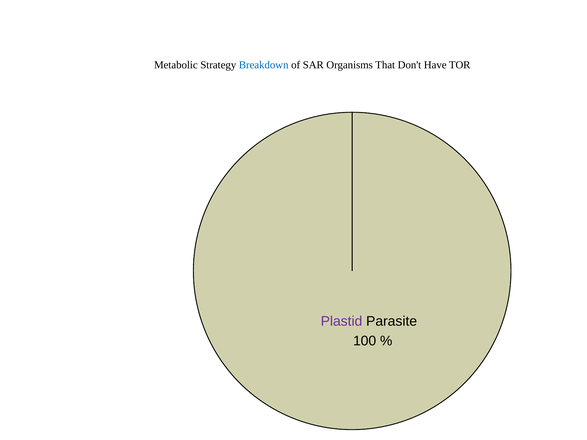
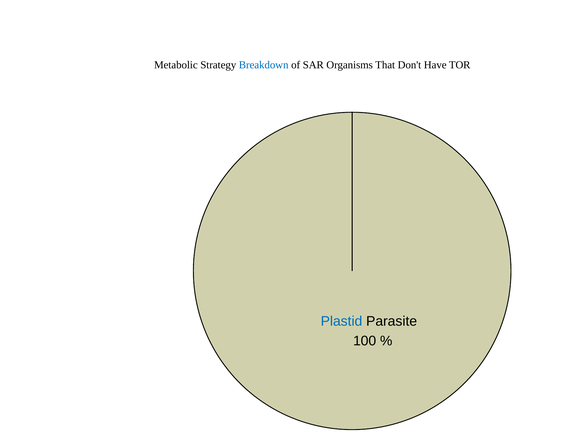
Plastid colour: purple -> blue
